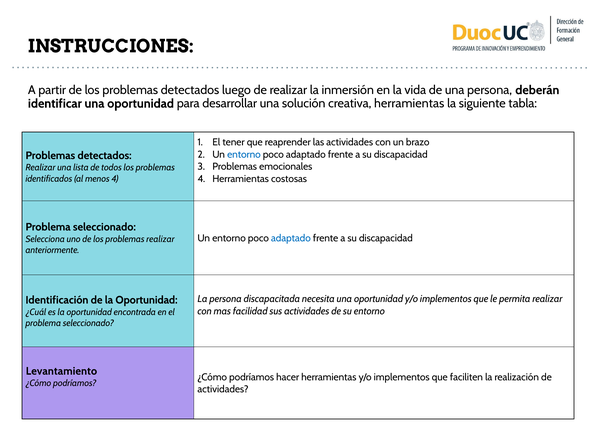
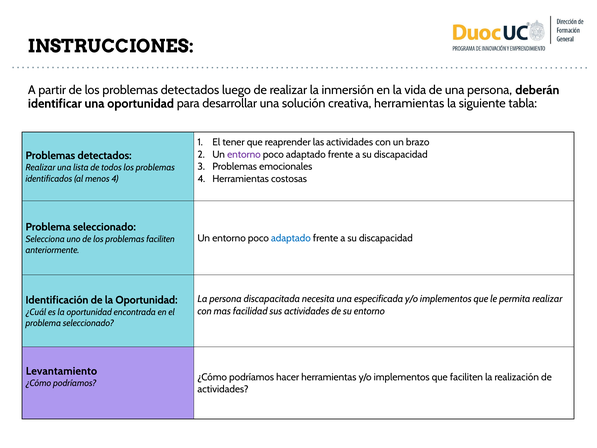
entorno at (244, 154) colour: blue -> purple
problemas realizar: realizar -> faciliten
necesita una oportunidad: oportunidad -> especificada
